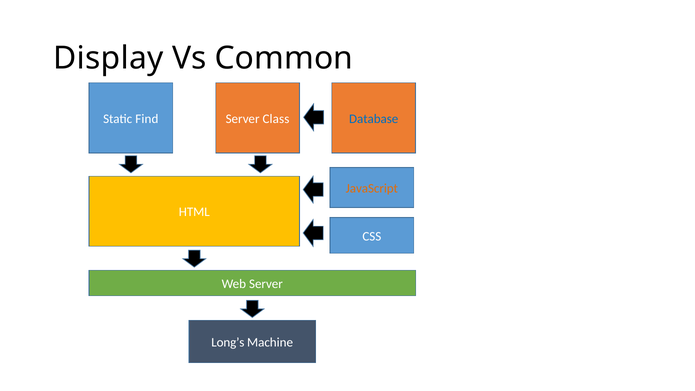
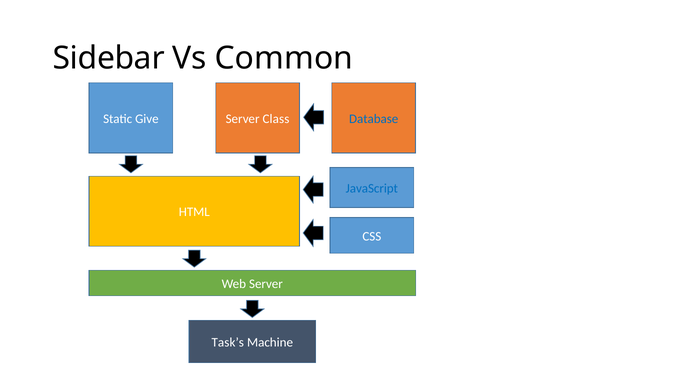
Display: Display -> Sidebar
Find: Find -> Give
JavaScript colour: orange -> blue
Long’s: Long’s -> Task’s
